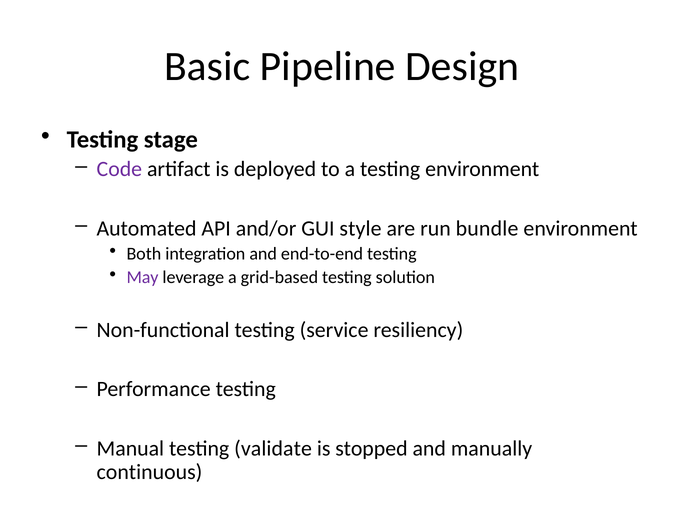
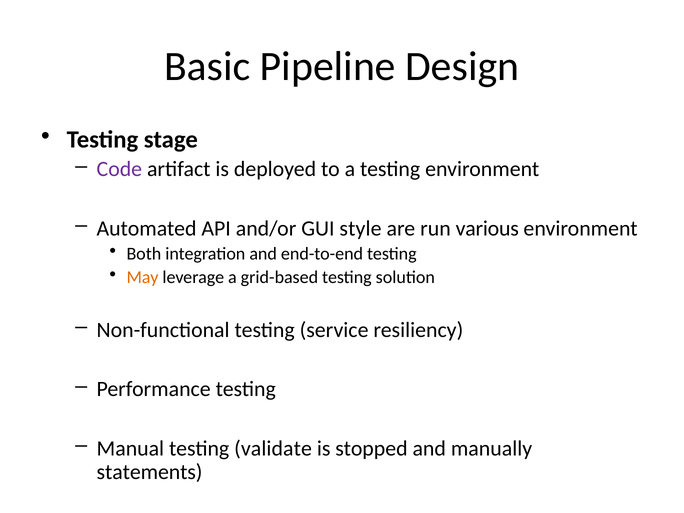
bundle: bundle -> various
May colour: purple -> orange
continuous: continuous -> statements
